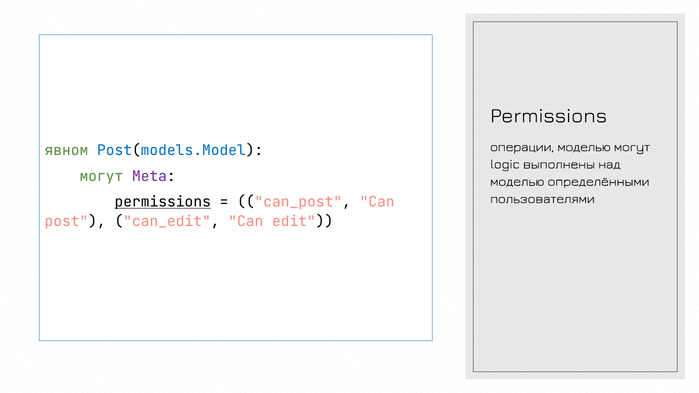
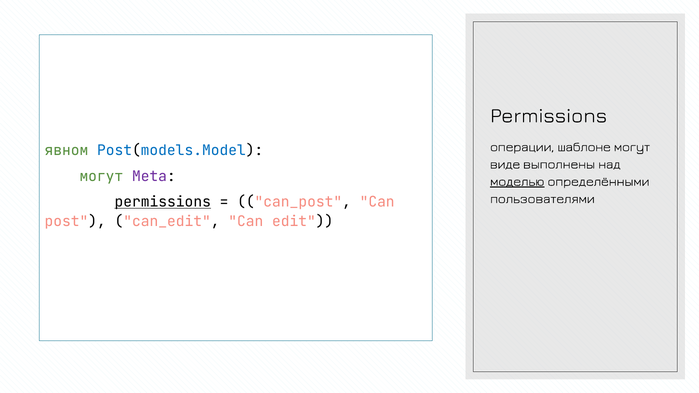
операции моделью: моделью -> шаблоне
logic: logic -> виде
моделью at (517, 182) underline: none -> present
